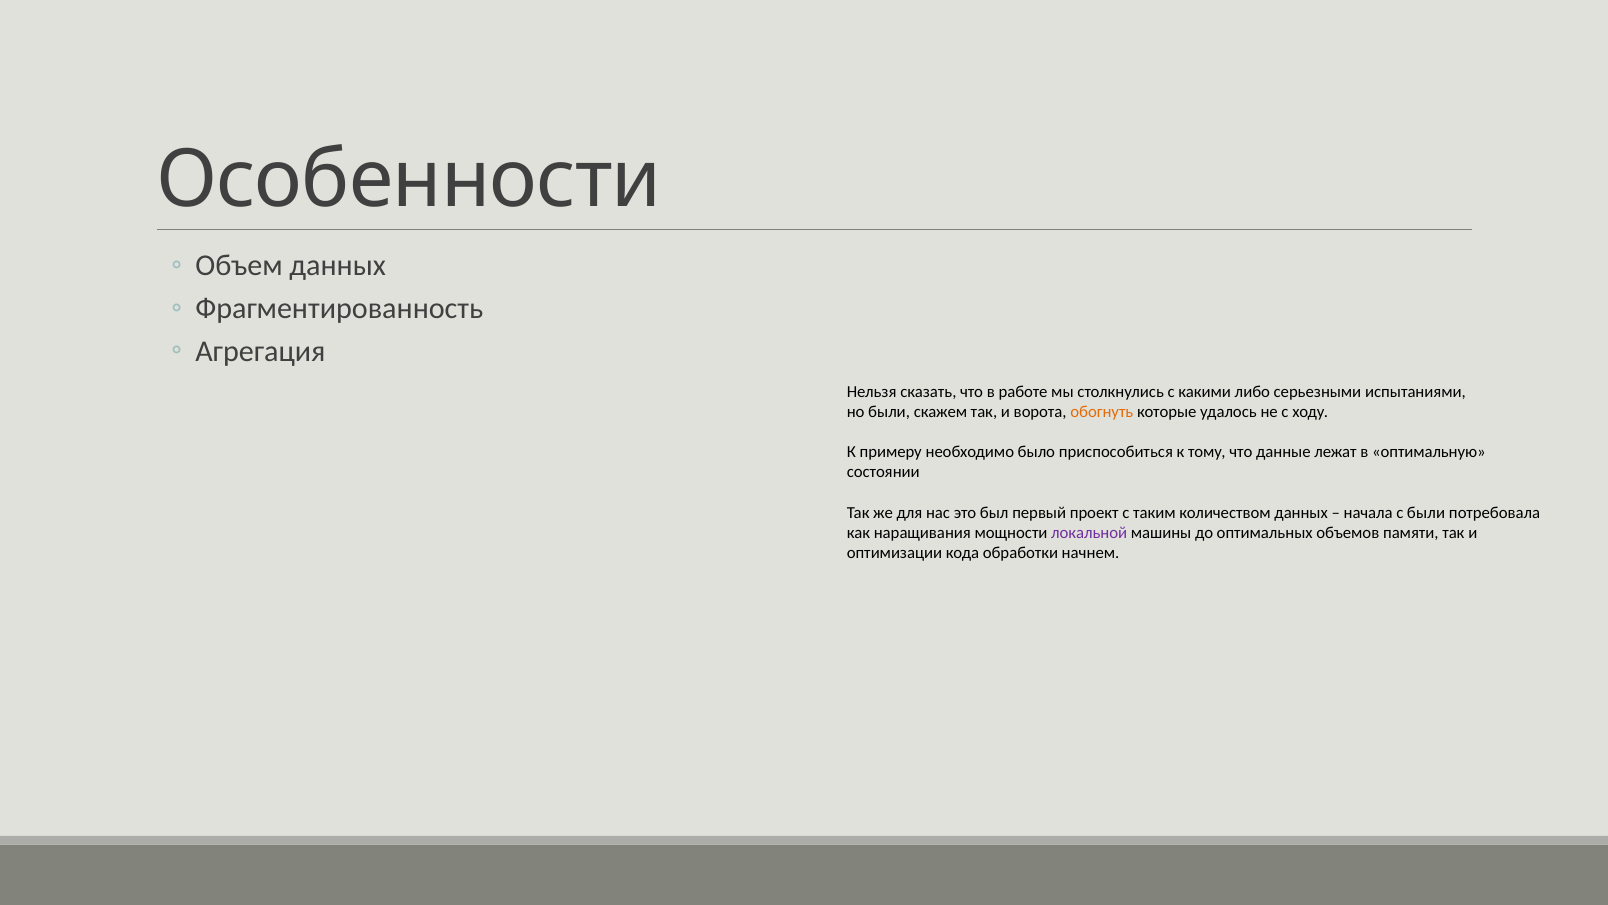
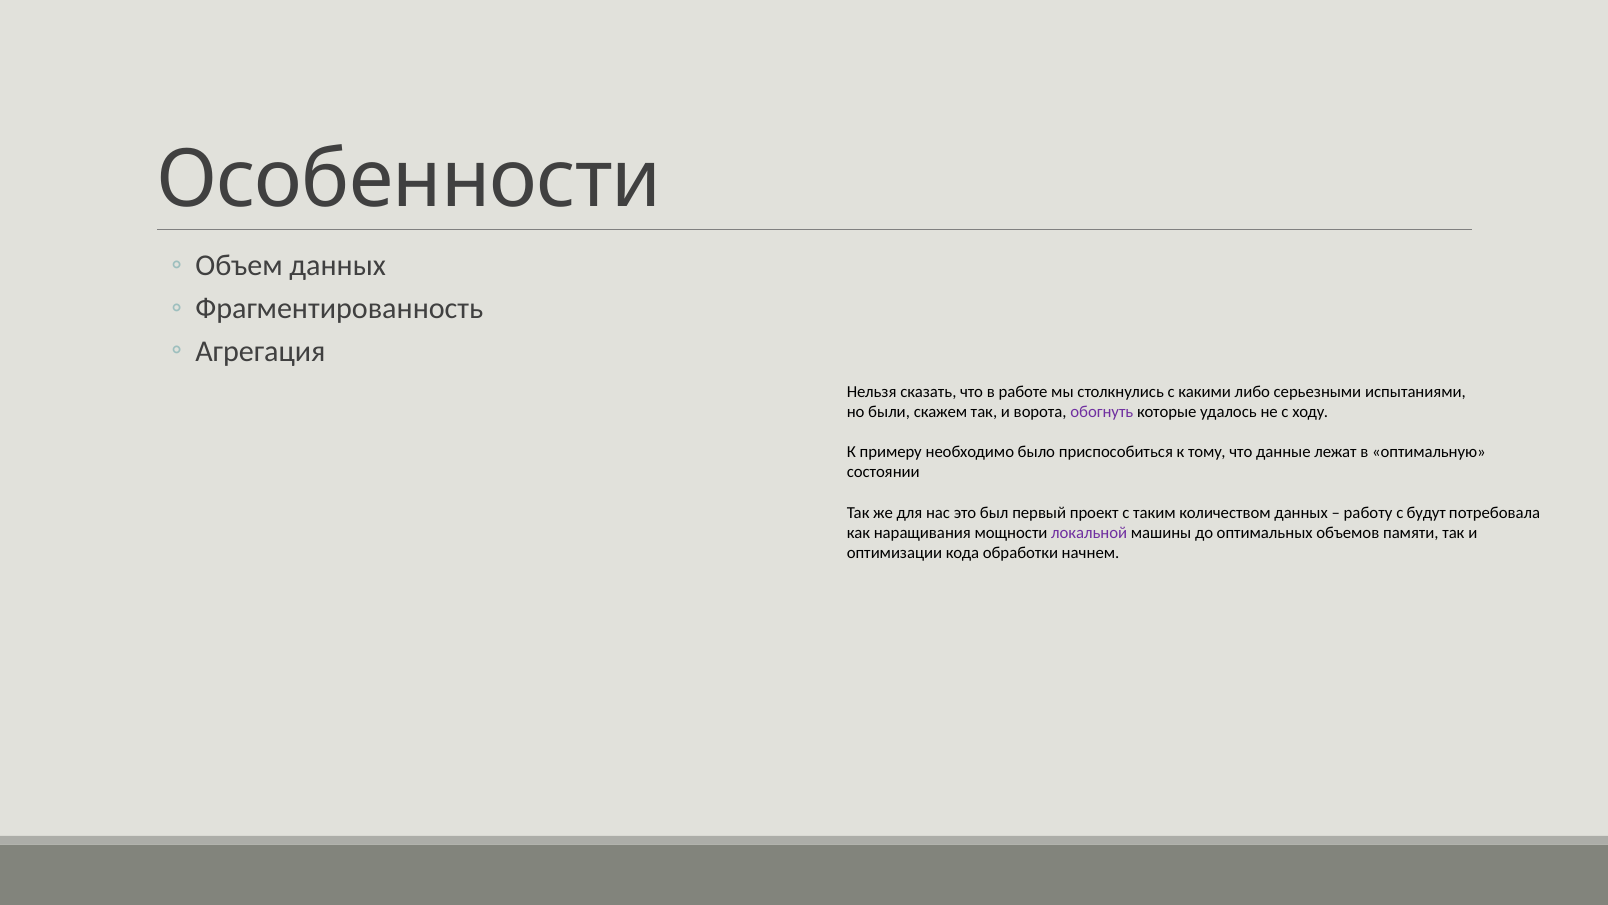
обогнуть colour: orange -> purple
начала: начала -> работу
с были: были -> будут
